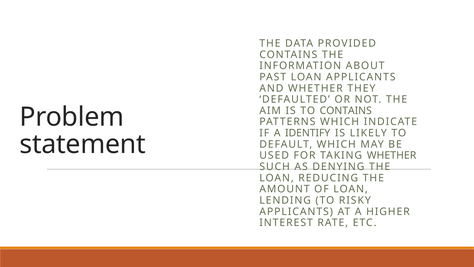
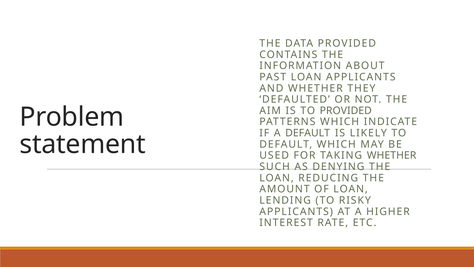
TO CONTAINS: CONTAINS -> PROVIDED
A IDENTIFY: IDENTIFY -> DEFAULT
